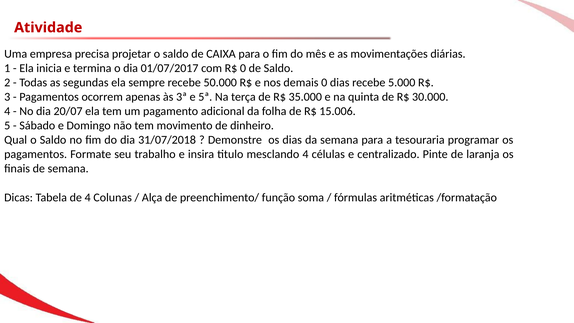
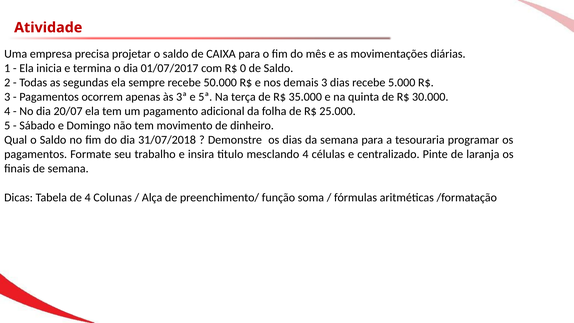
demais 0: 0 -> 3
15.006: 15.006 -> 25.000
